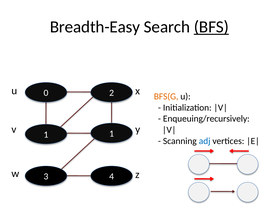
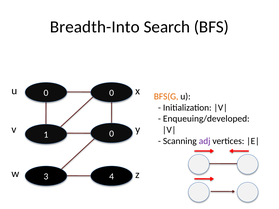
Breadth-Easy: Breadth-Easy -> Breadth-Into
BFS underline: present -> none
u 2: 2 -> 0
Enqueuing/recursively: Enqueuing/recursively -> Enqueuing/developed
v 1: 1 -> 0
adj colour: blue -> purple
